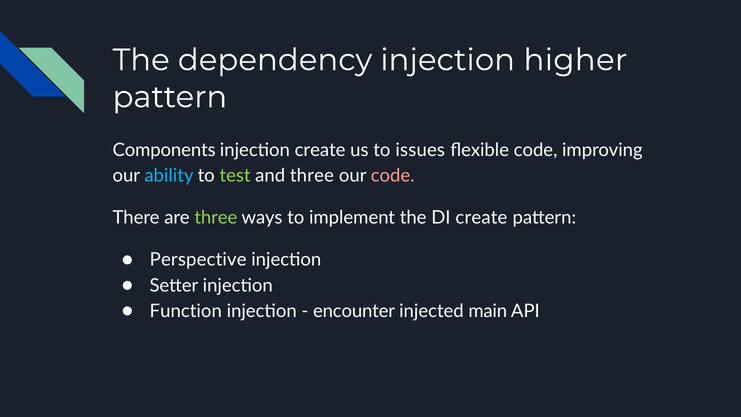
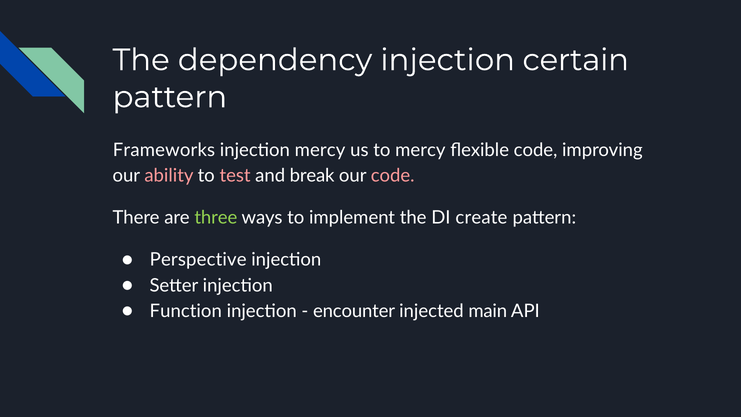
higher: higher -> certain
Components: Components -> Frameworks
injection create: create -> mercy
to issues: issues -> mercy
ability colour: light blue -> pink
test colour: light green -> pink
and three: three -> break
